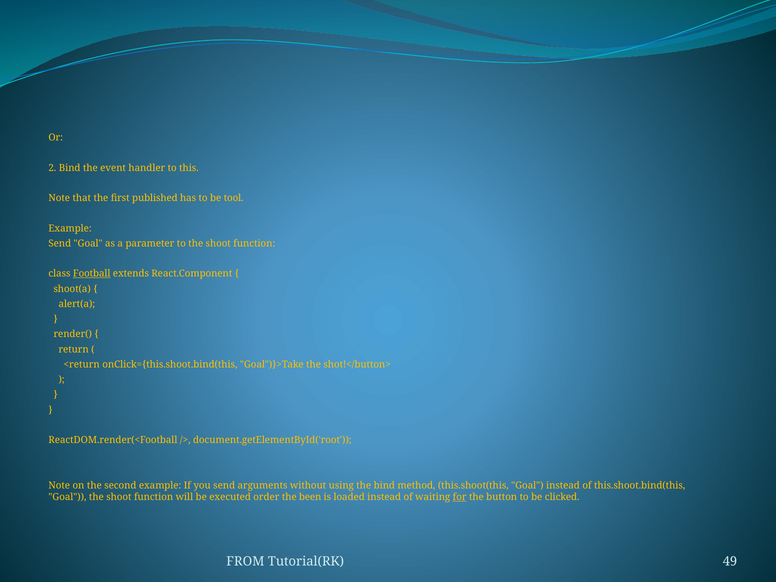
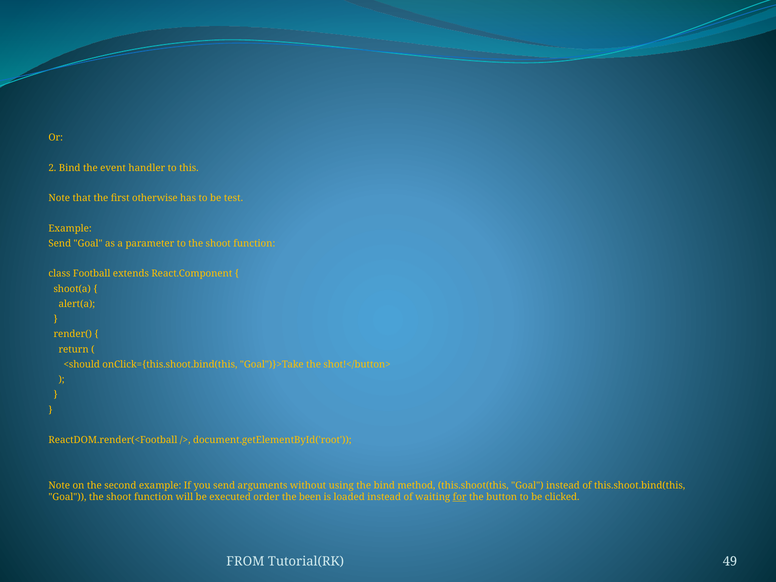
published: published -> otherwise
tool: tool -> test
Football underline: present -> none
<return: <return -> <should
